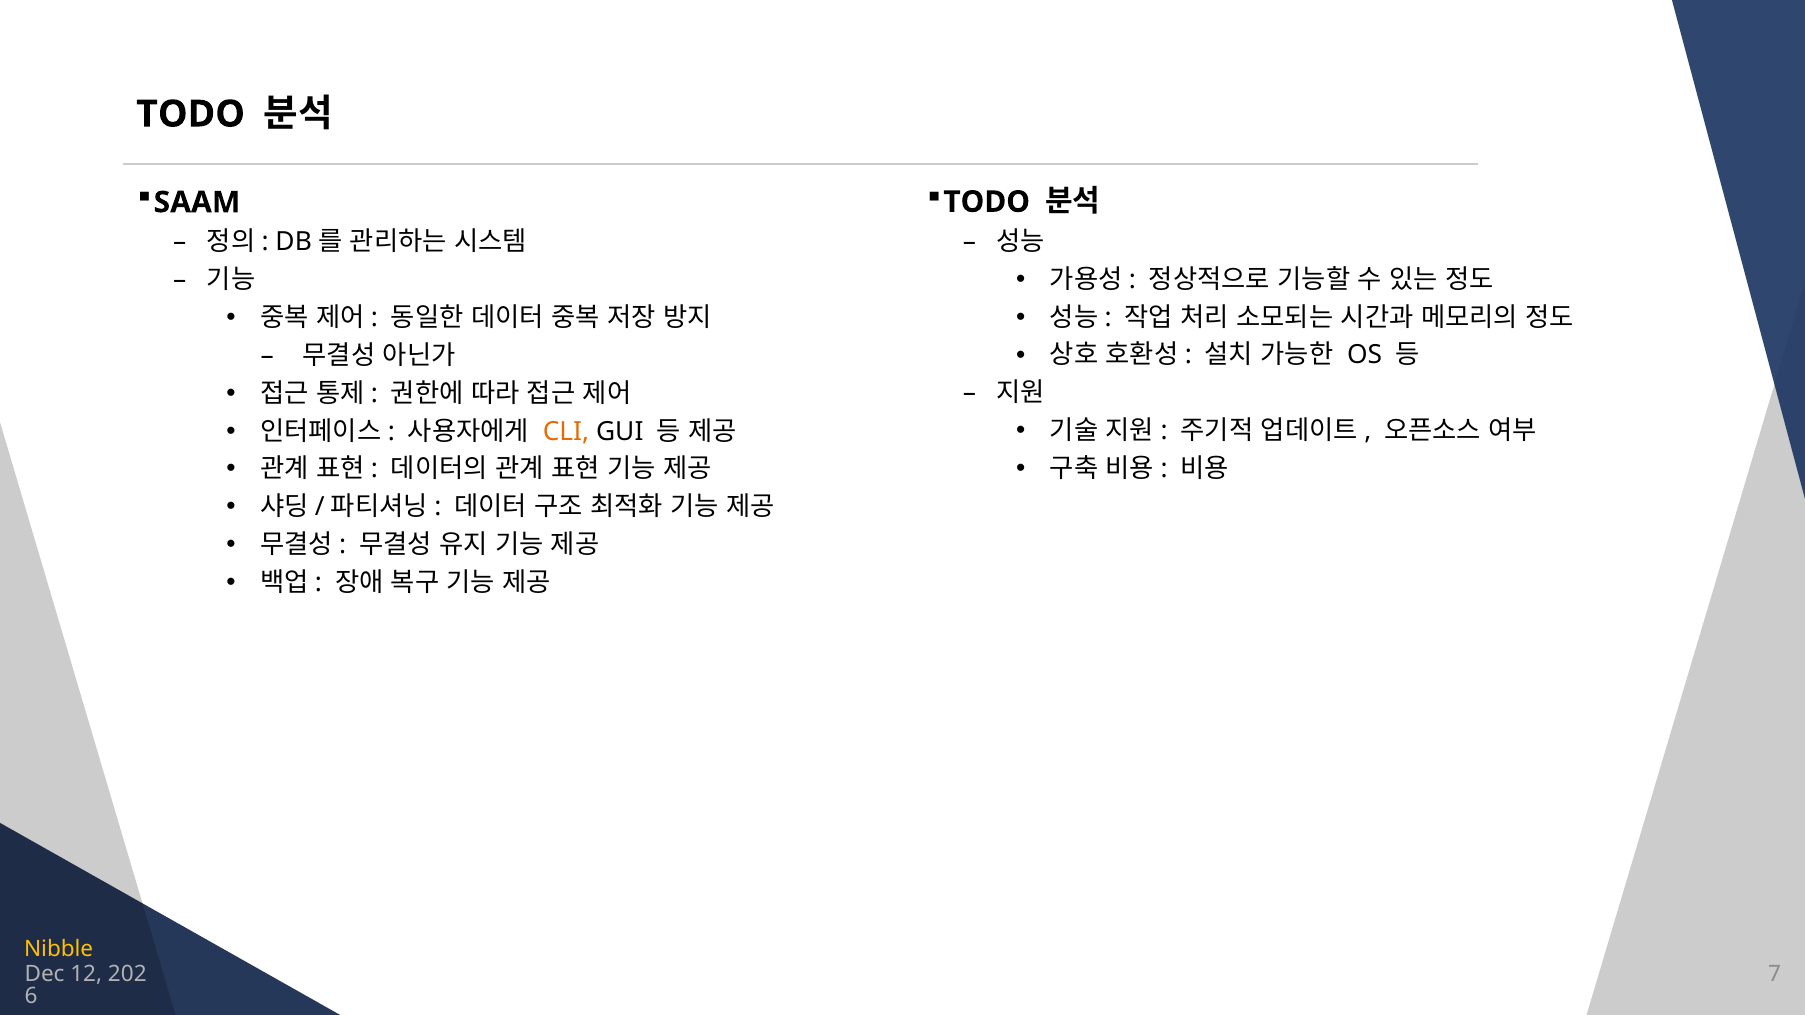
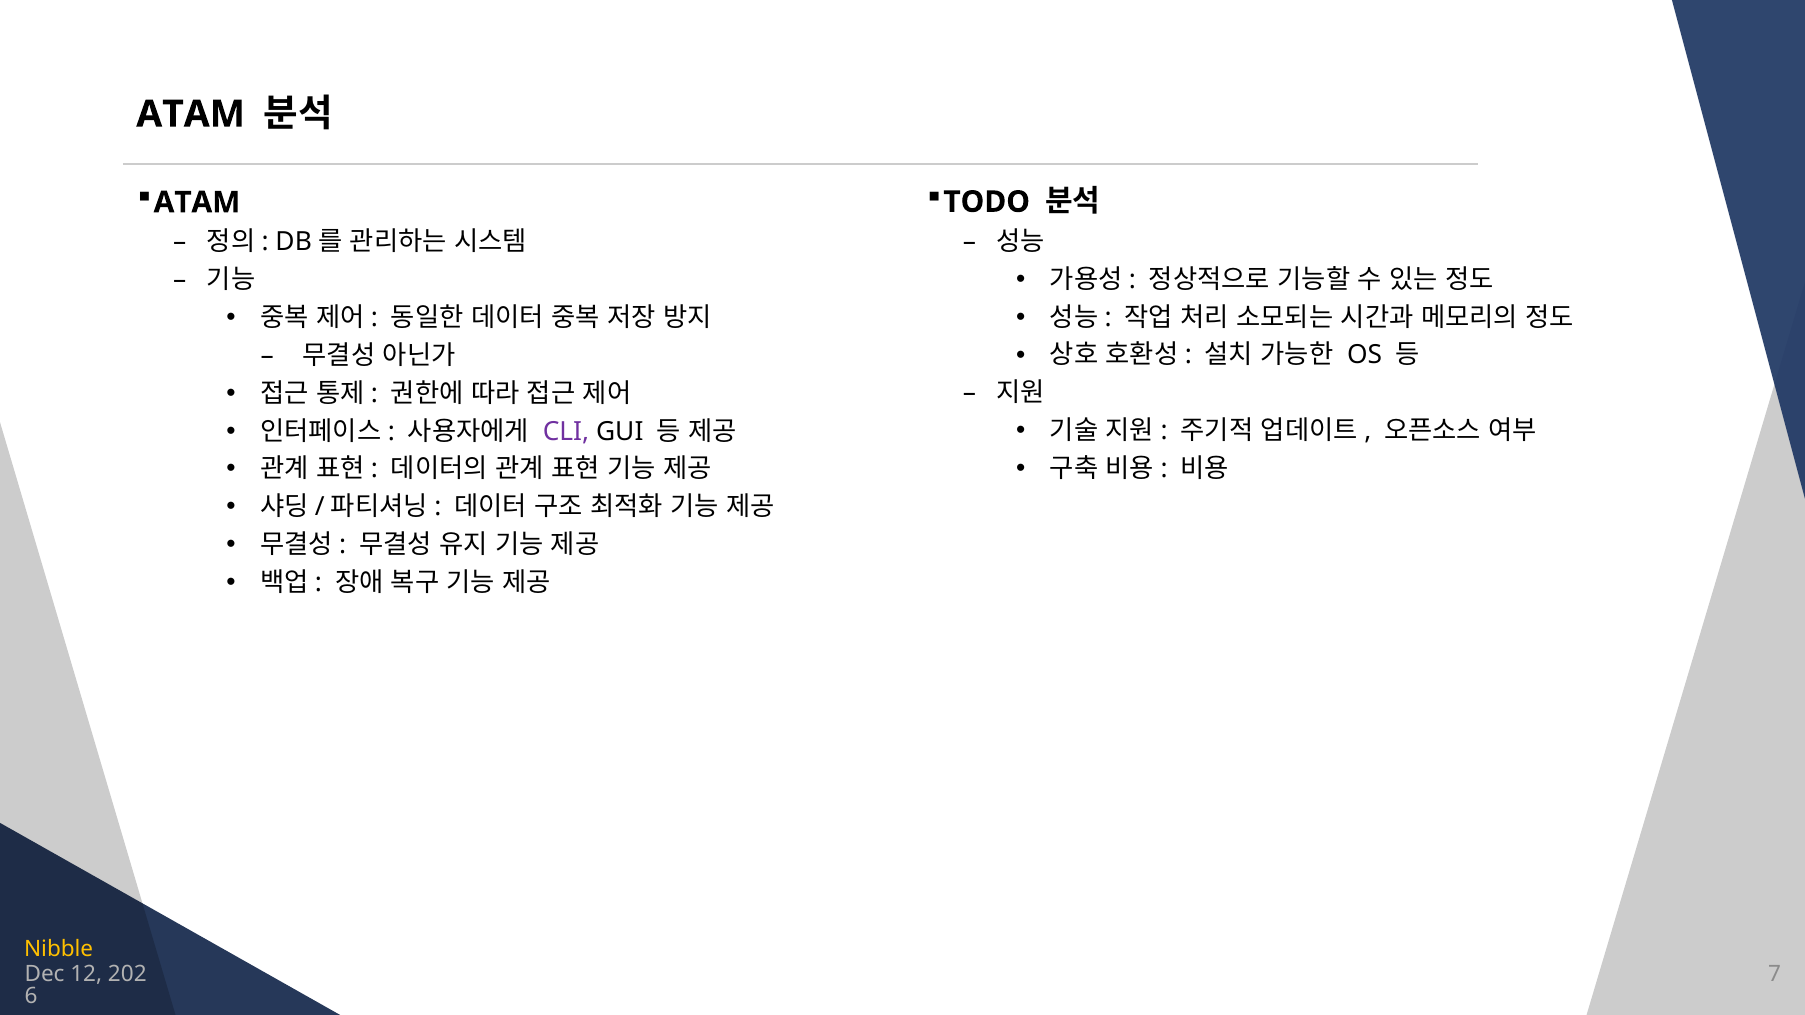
TODO at (191, 114): TODO -> ATAM
SAAM at (197, 202): SAAM -> ATAM
CLI colour: orange -> purple
